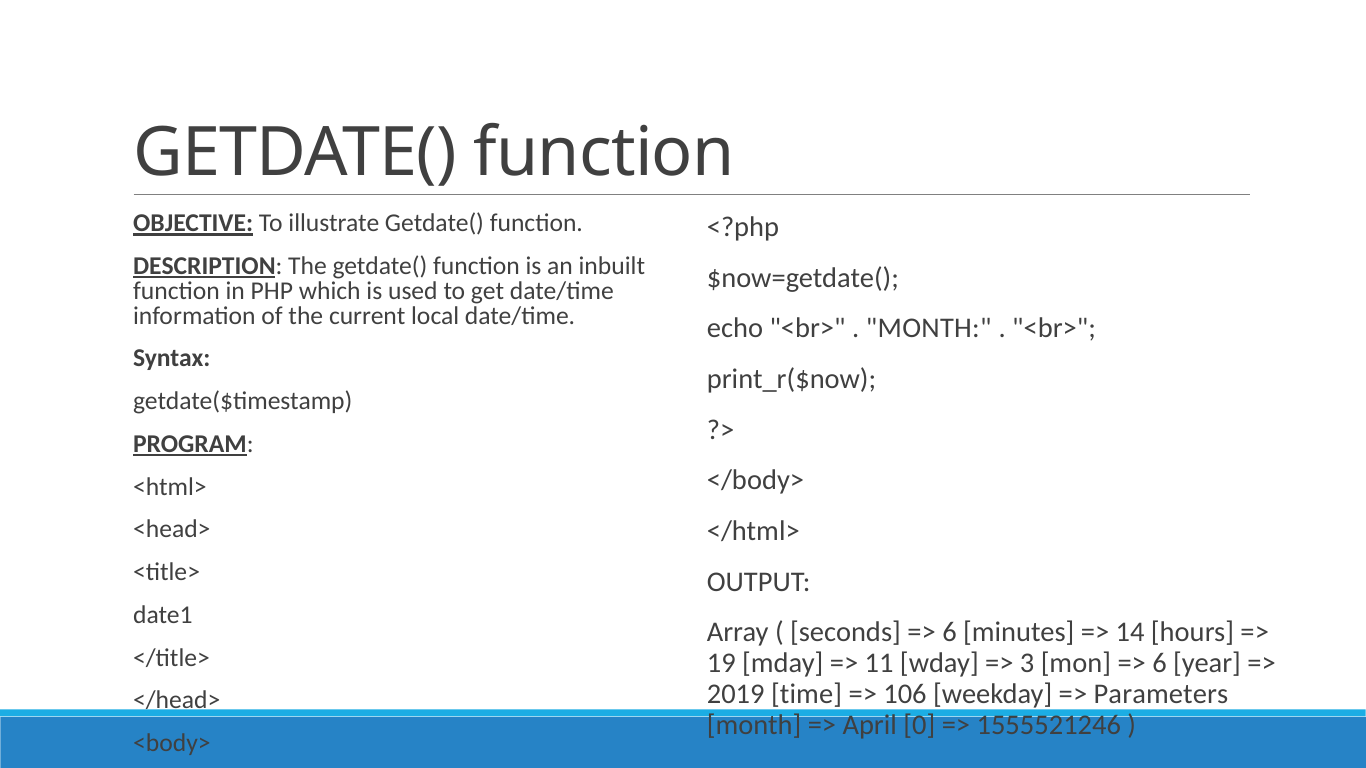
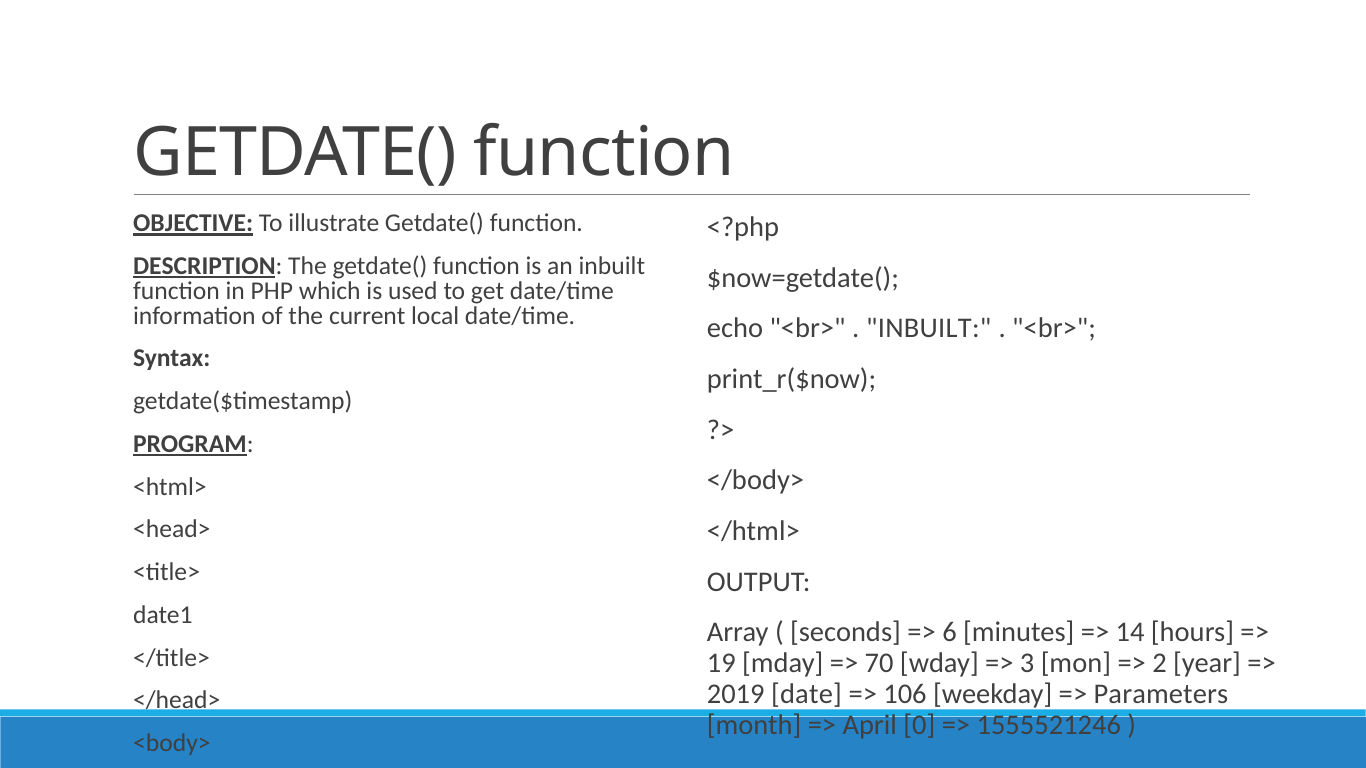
MONTH at (929, 329): MONTH -> INBUILT
11: 11 -> 70
6 at (1160, 664): 6 -> 2
time: time -> date
